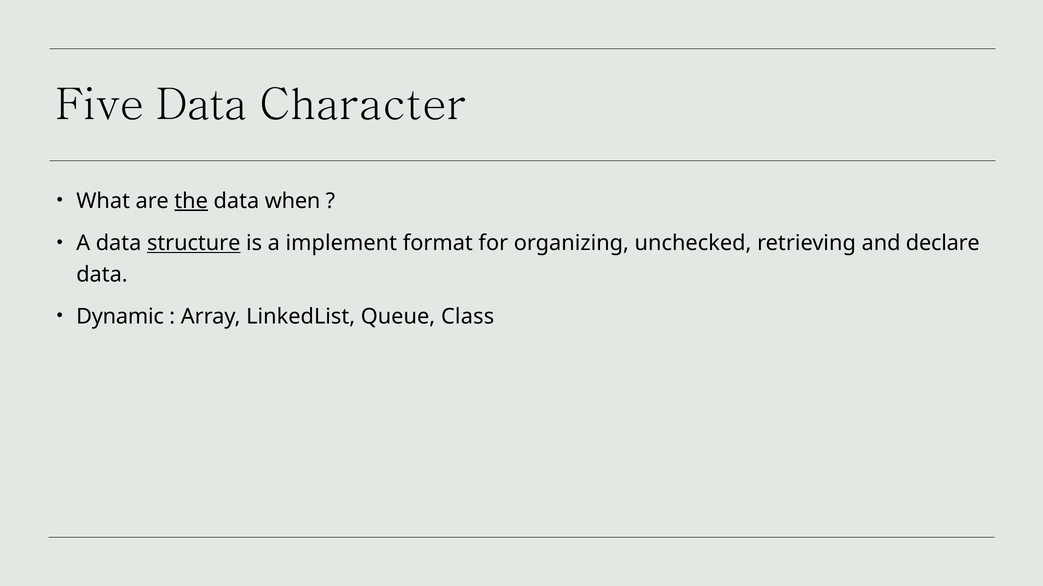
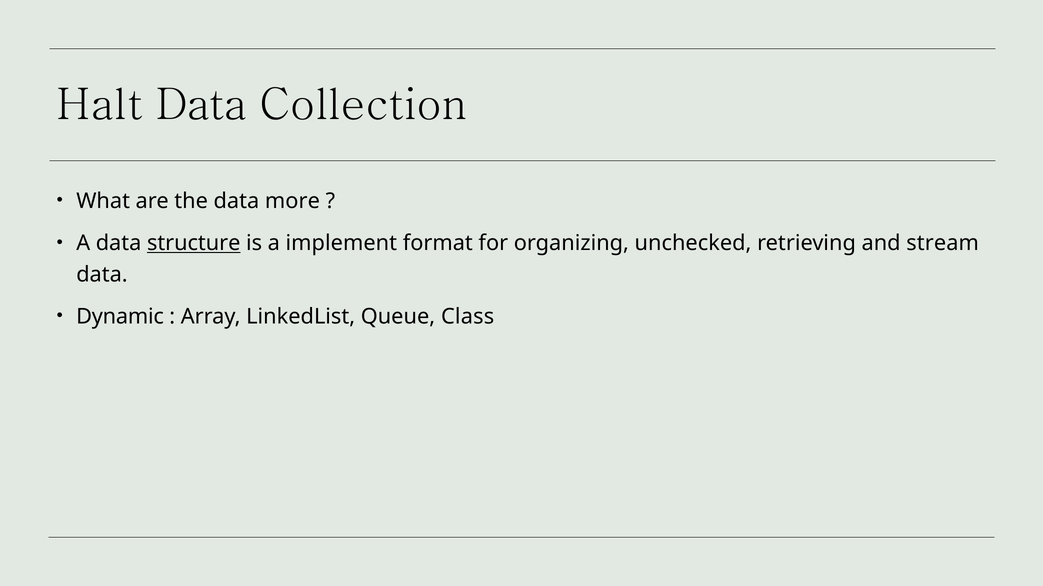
Five: Five -> Halt
Character: Character -> Collection
the underline: present -> none
when: when -> more
declare: declare -> stream
